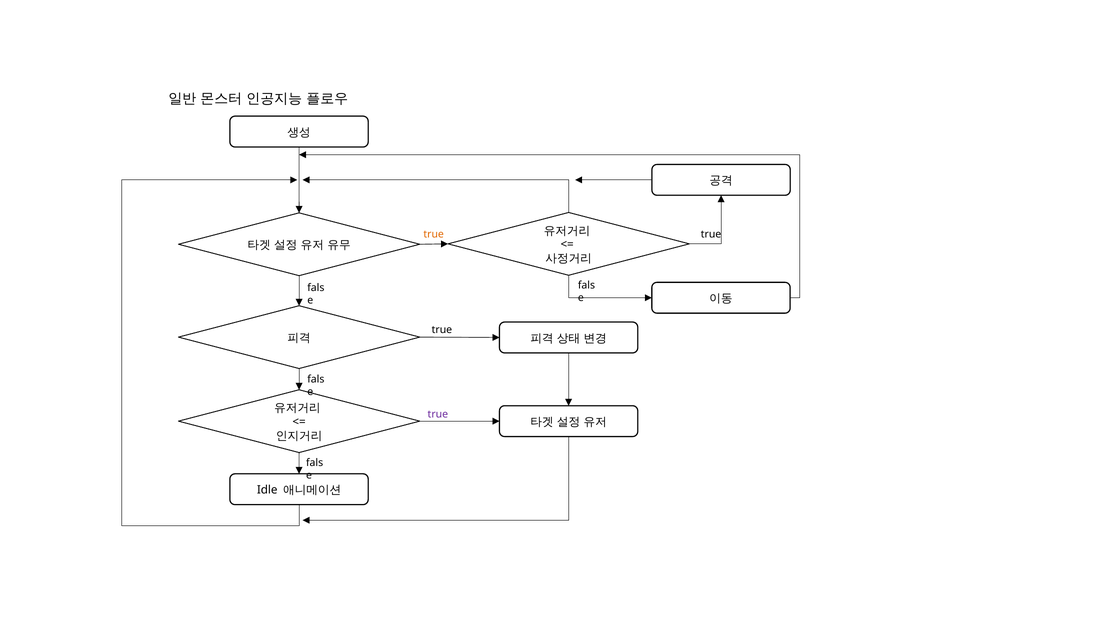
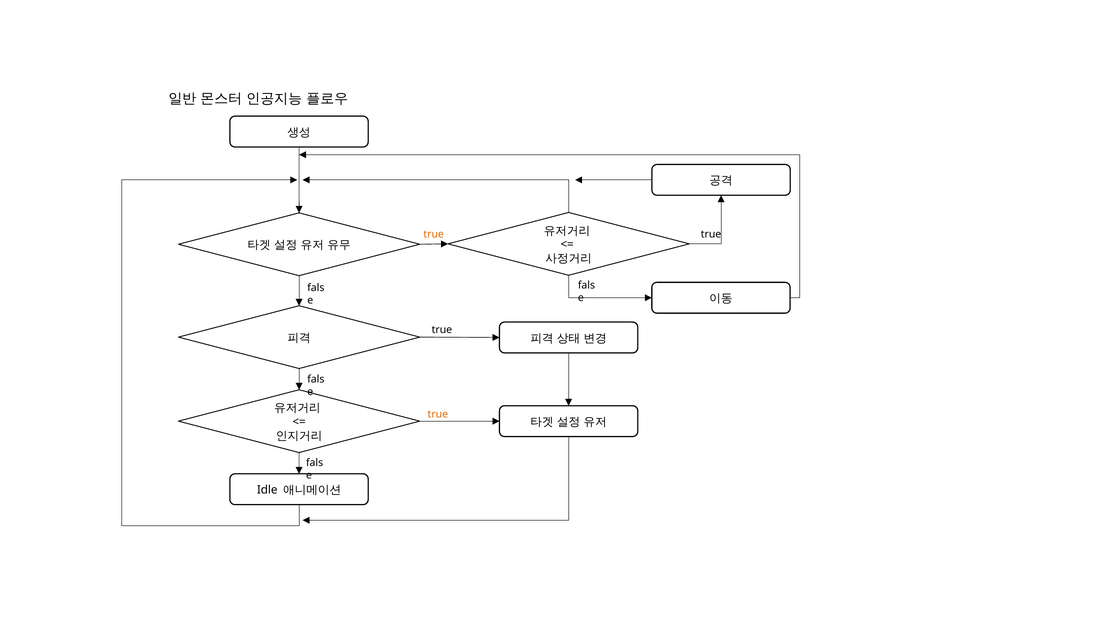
true at (438, 414) colour: purple -> orange
